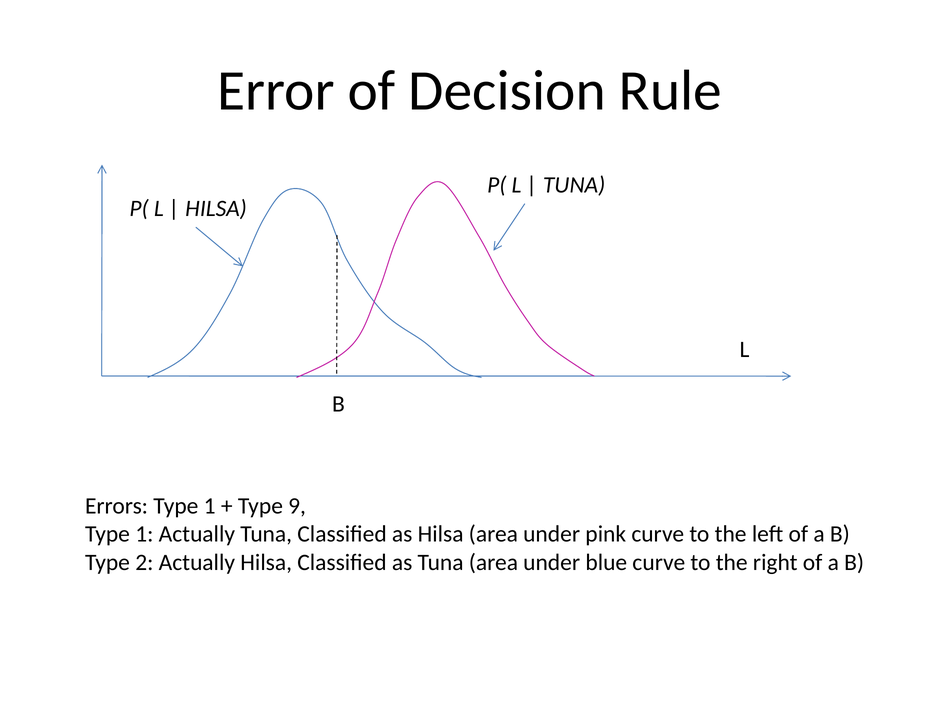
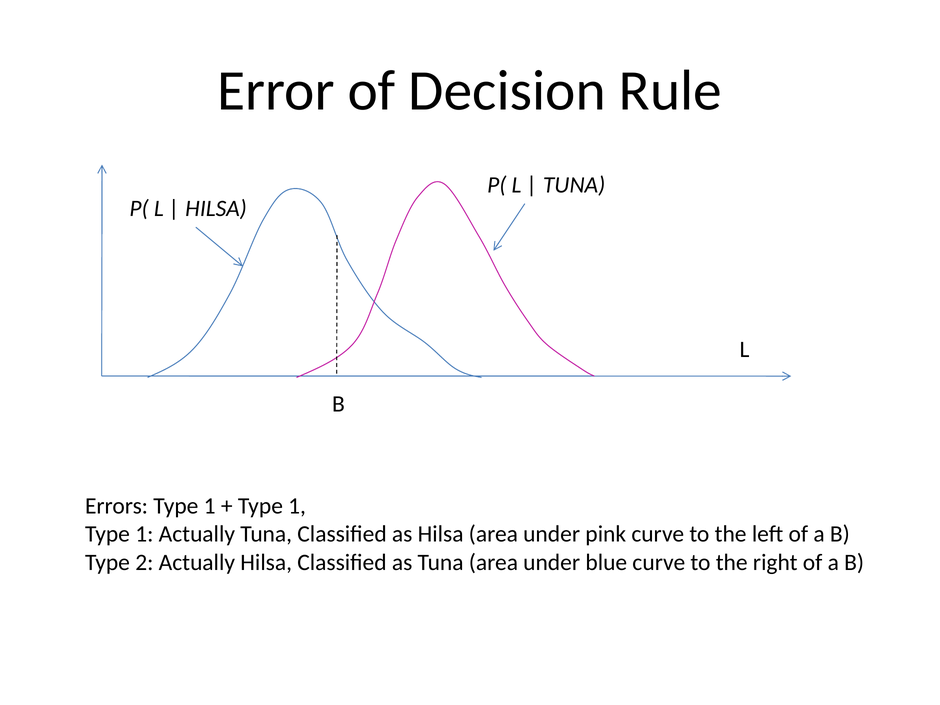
9 at (297, 506): 9 -> 1
